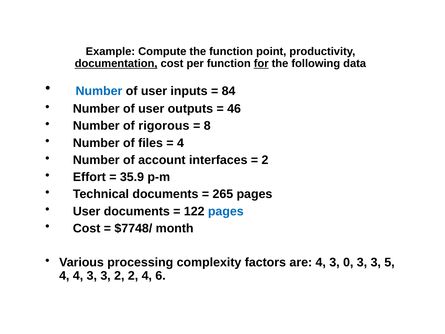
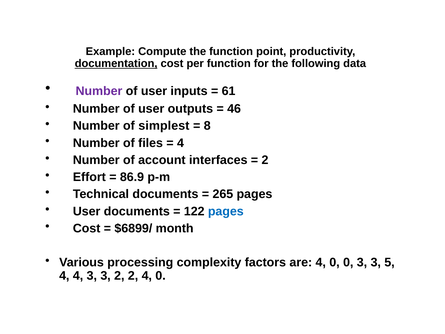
for underline: present -> none
Number at (99, 91) colour: blue -> purple
84: 84 -> 61
rigorous: rigorous -> simplest
35.9: 35.9 -> 86.9
$7748/: $7748/ -> $6899/
are 4 3: 3 -> 0
2 4 6: 6 -> 0
